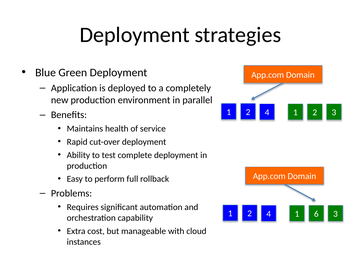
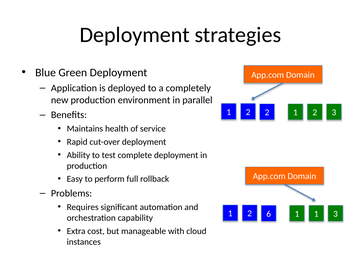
4 at (267, 113): 4 -> 2
4 at (269, 214): 4 -> 6
1 6: 6 -> 1
